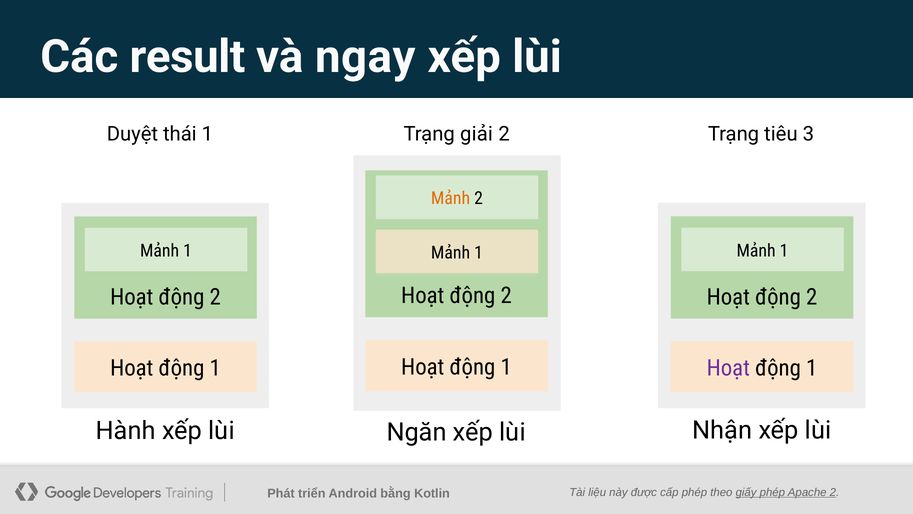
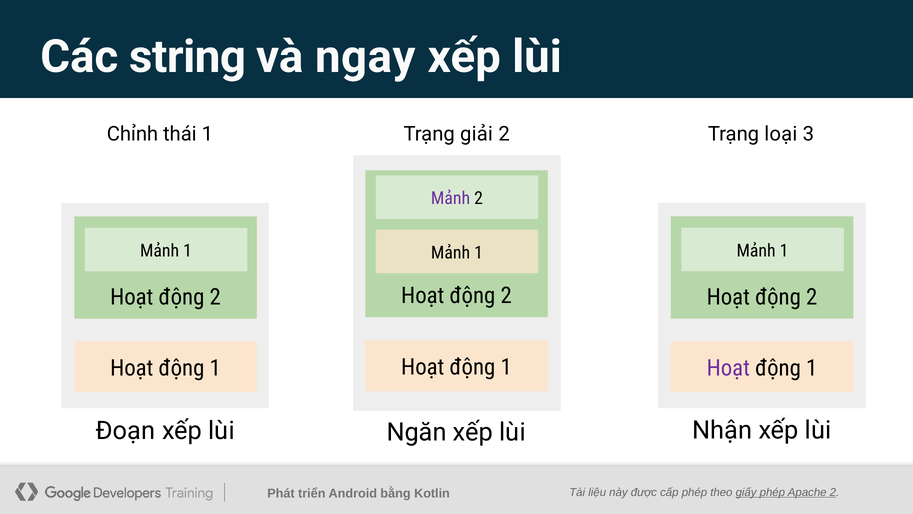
result: result -> string
Duyệt: Duyệt -> Chỉnh
tiêu: tiêu -> loại
Mảnh at (451, 198) colour: orange -> purple
Hành: Hành -> Đoạn
